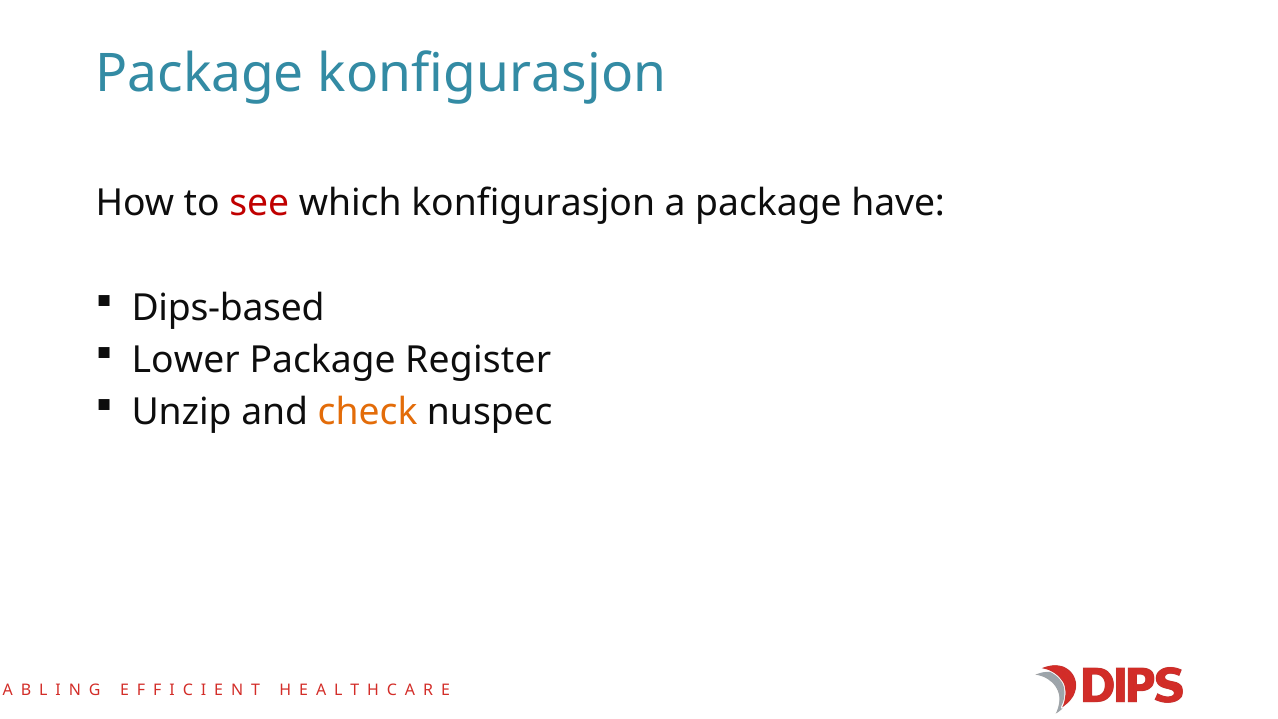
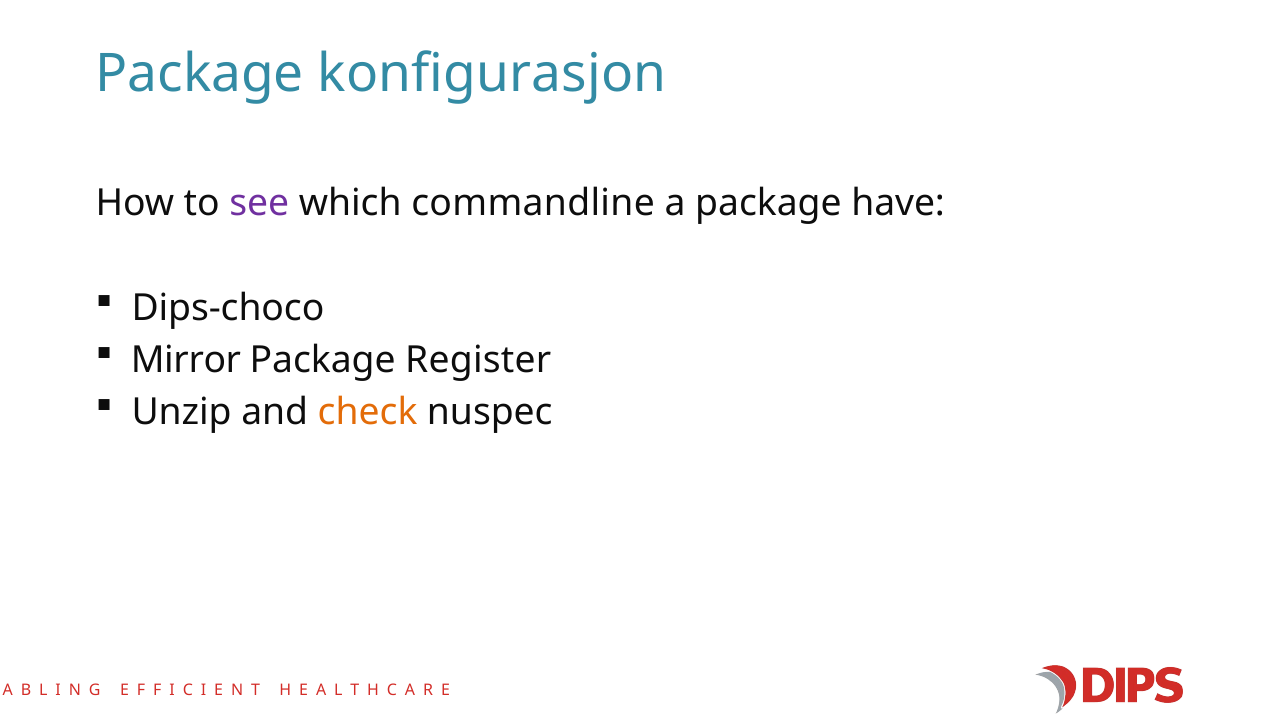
see colour: red -> purple
which konfigurasjon: konfigurasjon -> commandline
Dips-based: Dips-based -> Dips-choco
Lower: Lower -> Mirror
